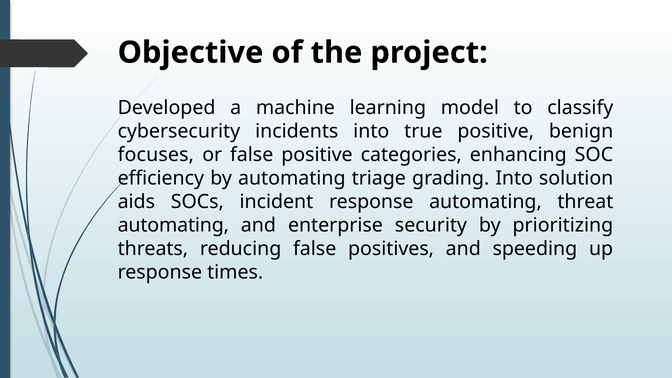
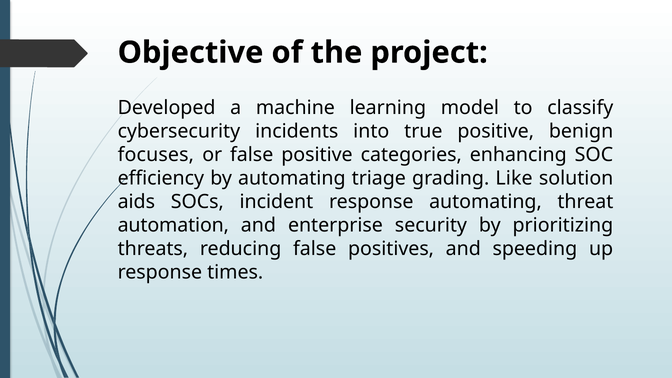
grading Into: Into -> Like
automating at (173, 225): automating -> automation
